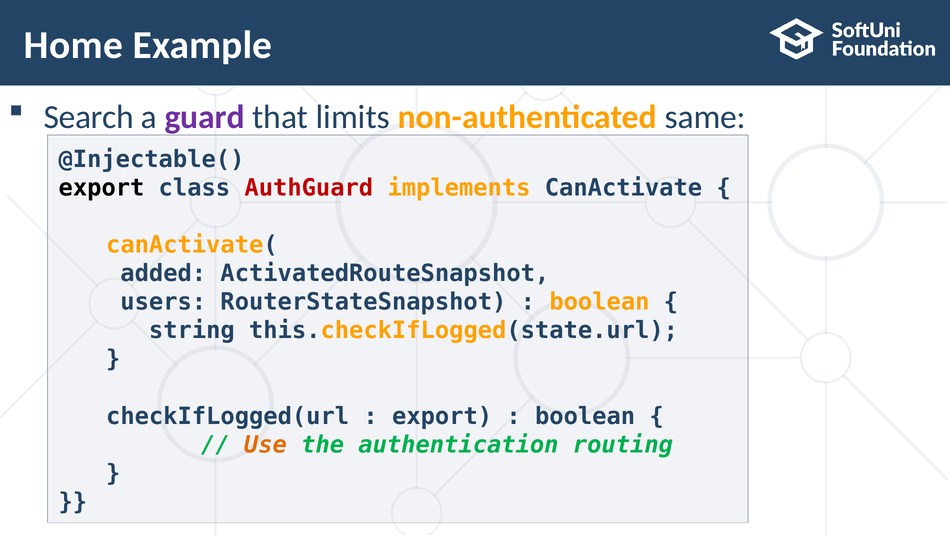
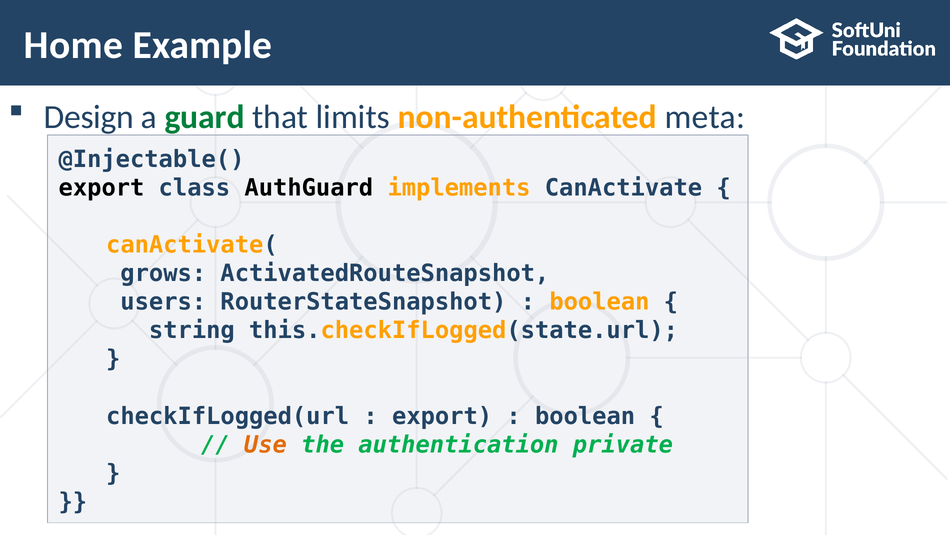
Search: Search -> Design
guard colour: purple -> green
same: same -> meta
AuthGuard colour: red -> black
added: added -> grows
routing: routing -> private
